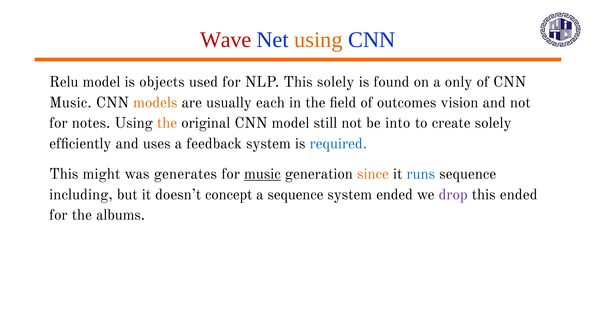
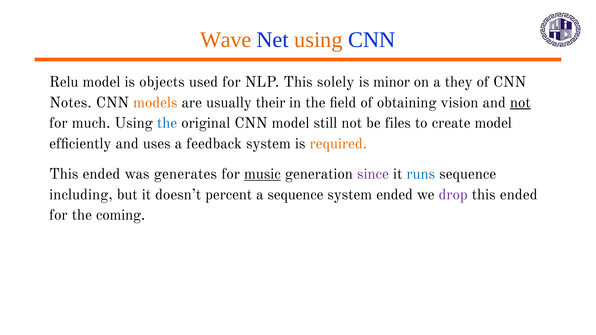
Wave colour: red -> orange
found: found -> minor
only: only -> they
Music at (70, 103): Music -> Notes
each: each -> their
outcomes: outcomes -> obtaining
not at (520, 103) underline: none -> present
notes: notes -> much
the at (167, 123) colour: orange -> blue
into: into -> files
create solely: solely -> model
required colour: blue -> orange
might at (101, 174): might -> ended
since colour: orange -> purple
concept: concept -> percent
albums: albums -> coming
